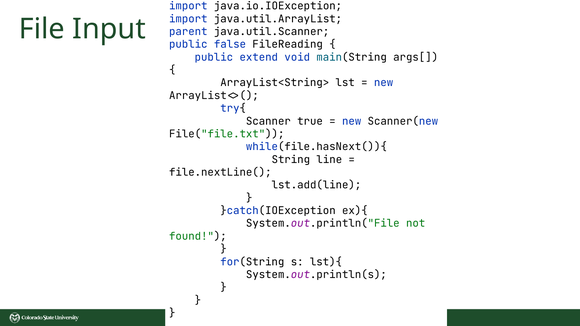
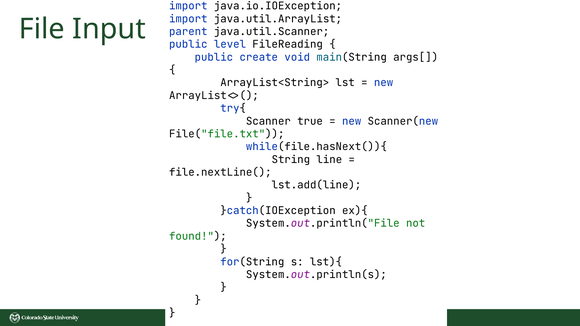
false: false -> level
extend: extend -> create
